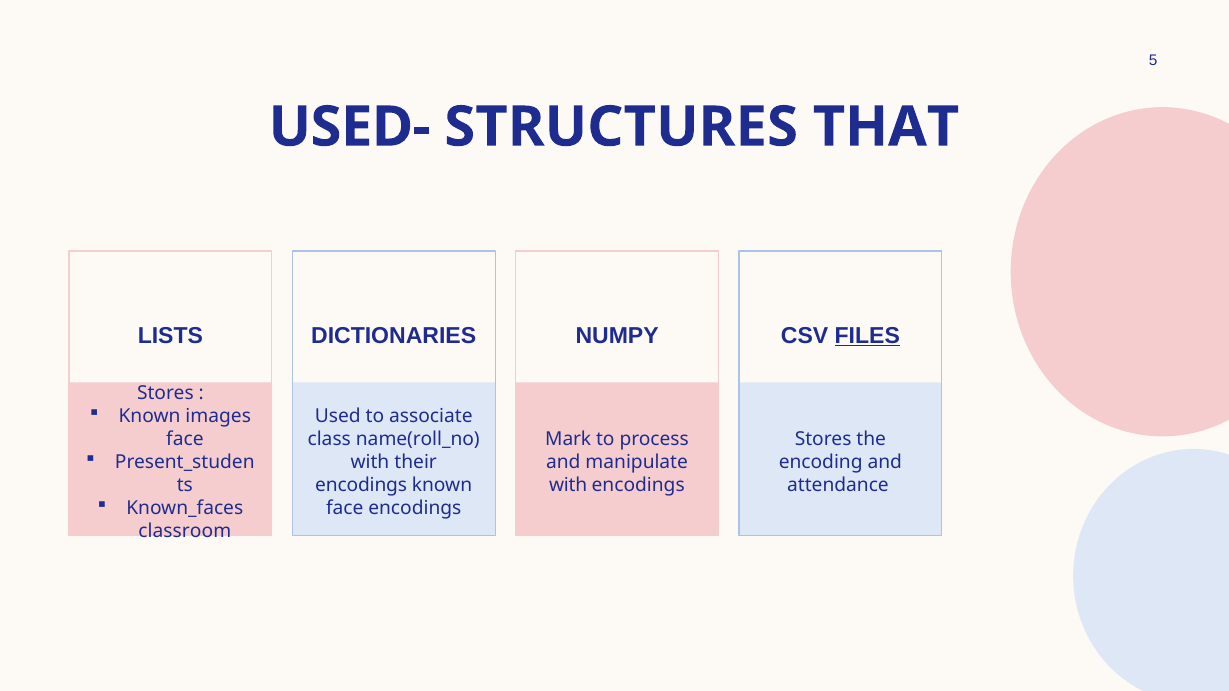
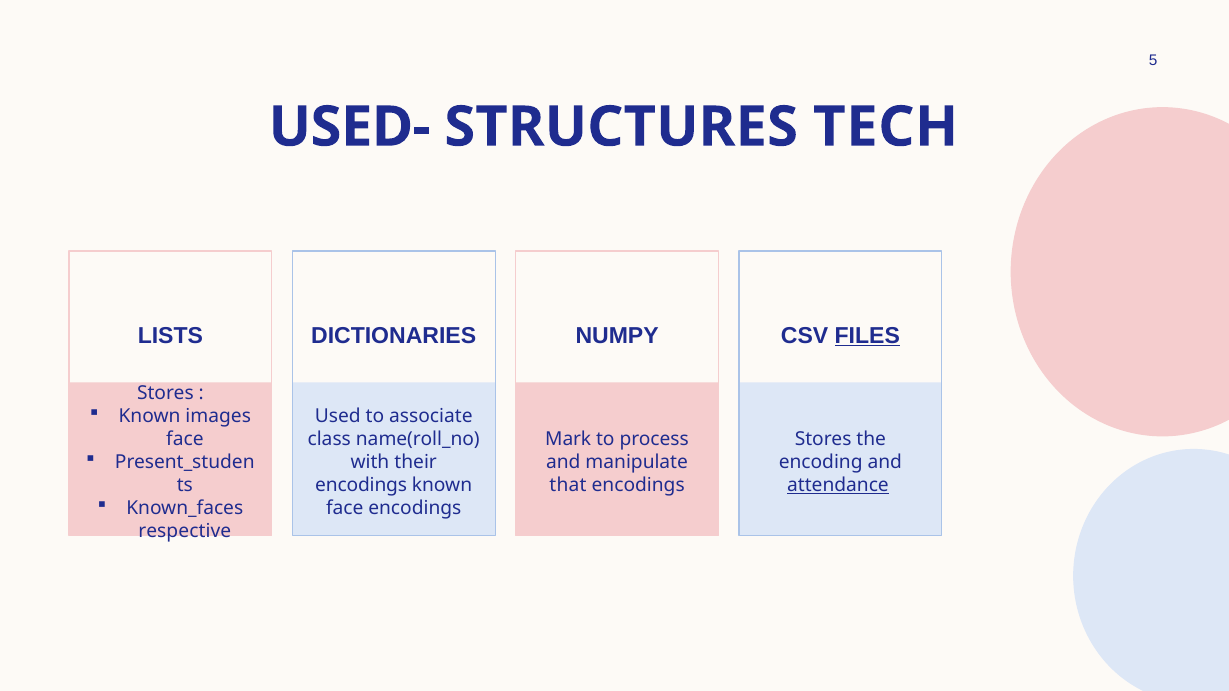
THAT: THAT -> TECH
with at (568, 485): with -> that
attendance underline: none -> present
classroom: classroom -> respective
